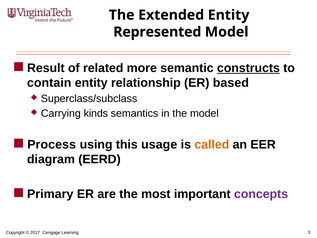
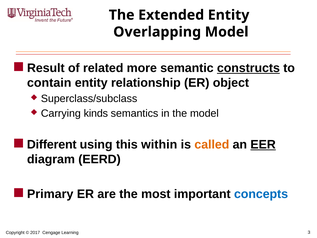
Represented: Represented -> Overlapping
based: based -> object
Process: Process -> Different
usage: usage -> within
EER underline: none -> present
concepts colour: purple -> blue
